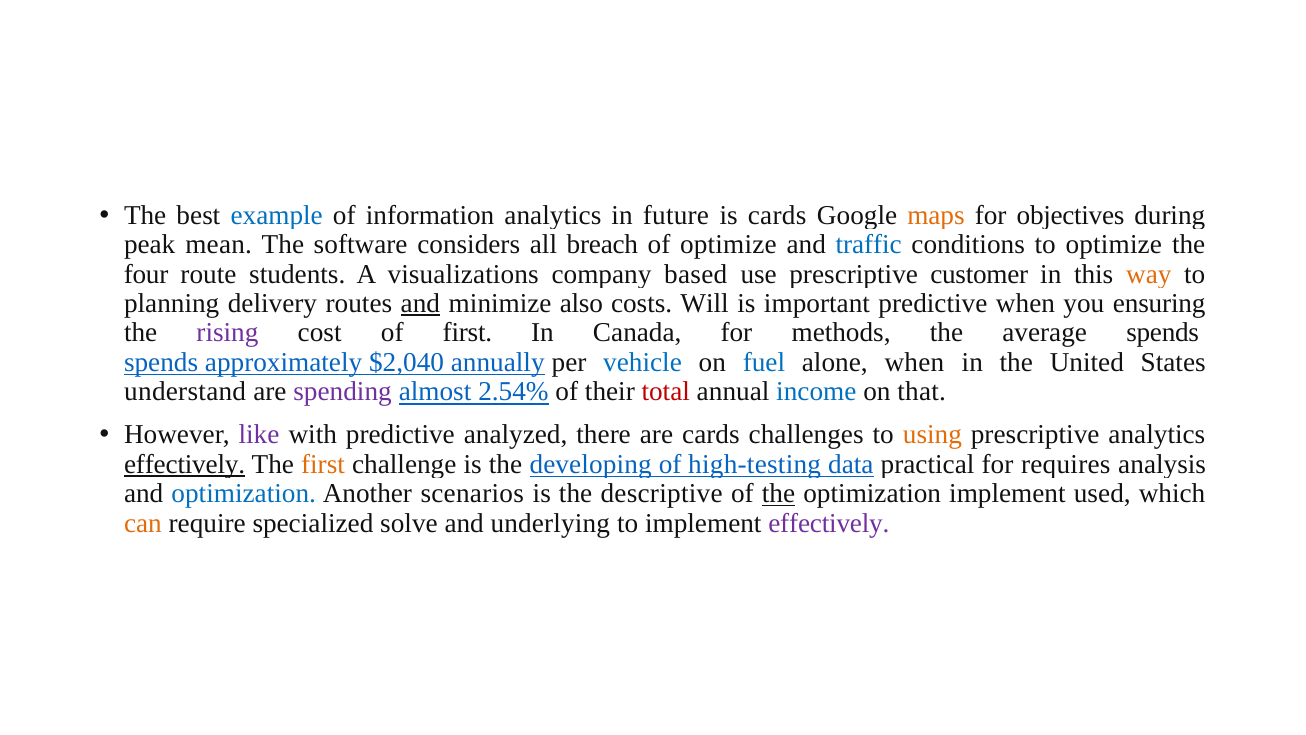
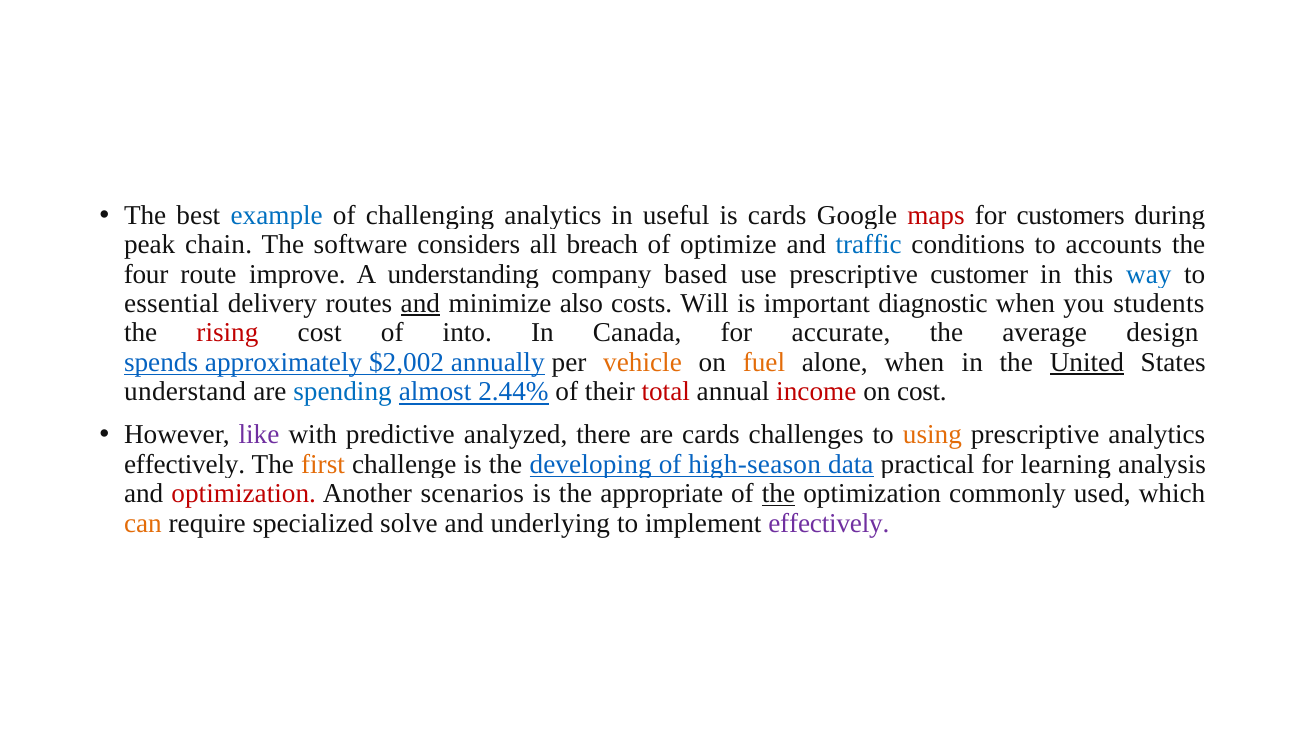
information: information -> challenging
future: future -> useful
maps colour: orange -> red
objectives: objectives -> customers
mean: mean -> chain
to optimize: optimize -> accounts
students: students -> improve
visualizations: visualizations -> understanding
way colour: orange -> blue
planning: planning -> essential
important predictive: predictive -> diagnostic
ensuring: ensuring -> students
rising colour: purple -> red
of first: first -> into
methods: methods -> accurate
average spends: spends -> design
$2,040: $2,040 -> $2,002
vehicle colour: blue -> orange
fuel colour: blue -> orange
United underline: none -> present
spending colour: purple -> blue
2.54%: 2.54% -> 2.44%
income colour: blue -> red
on that: that -> cost
effectively at (185, 464) underline: present -> none
high-testing: high-testing -> high-season
requires: requires -> learning
optimization at (244, 493) colour: blue -> red
descriptive: descriptive -> appropriate
optimization implement: implement -> commonly
